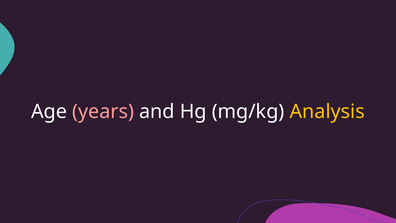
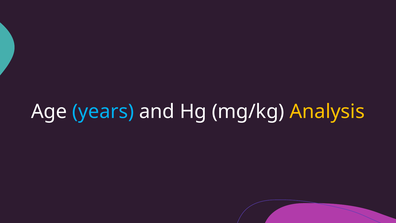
years colour: pink -> light blue
